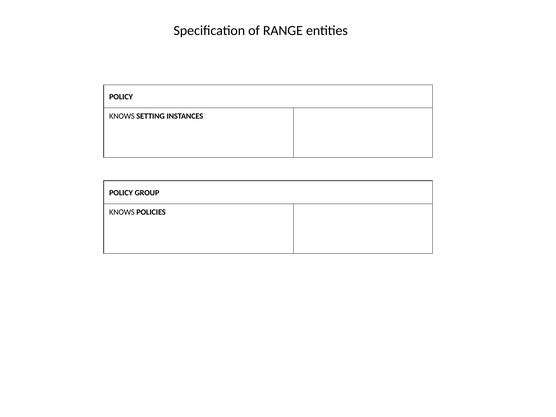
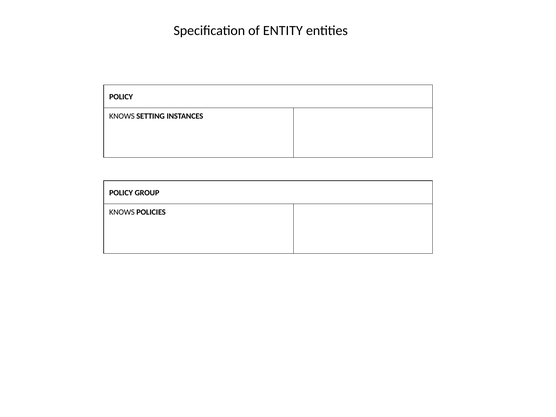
RANGE: RANGE -> ENTITY
